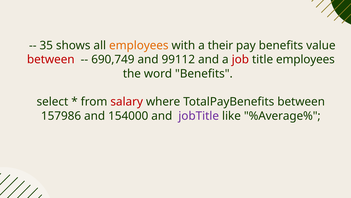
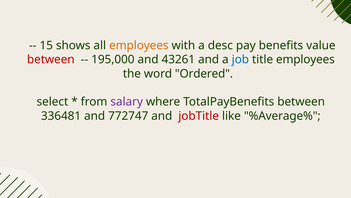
35: 35 -> 15
their: their -> desc
690,749: 690,749 -> 195,000
99112: 99112 -> 43261
job colour: red -> blue
word Benefits: Benefits -> Ordered
salary colour: red -> purple
157986: 157986 -> 336481
154000: 154000 -> 772747
jobTitle colour: purple -> red
